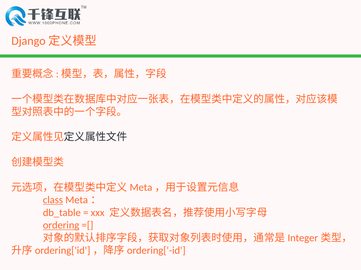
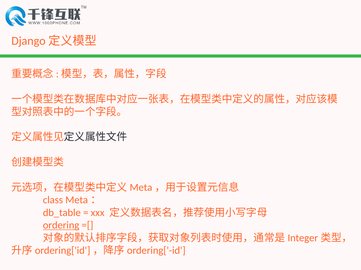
class underline: present -> none
